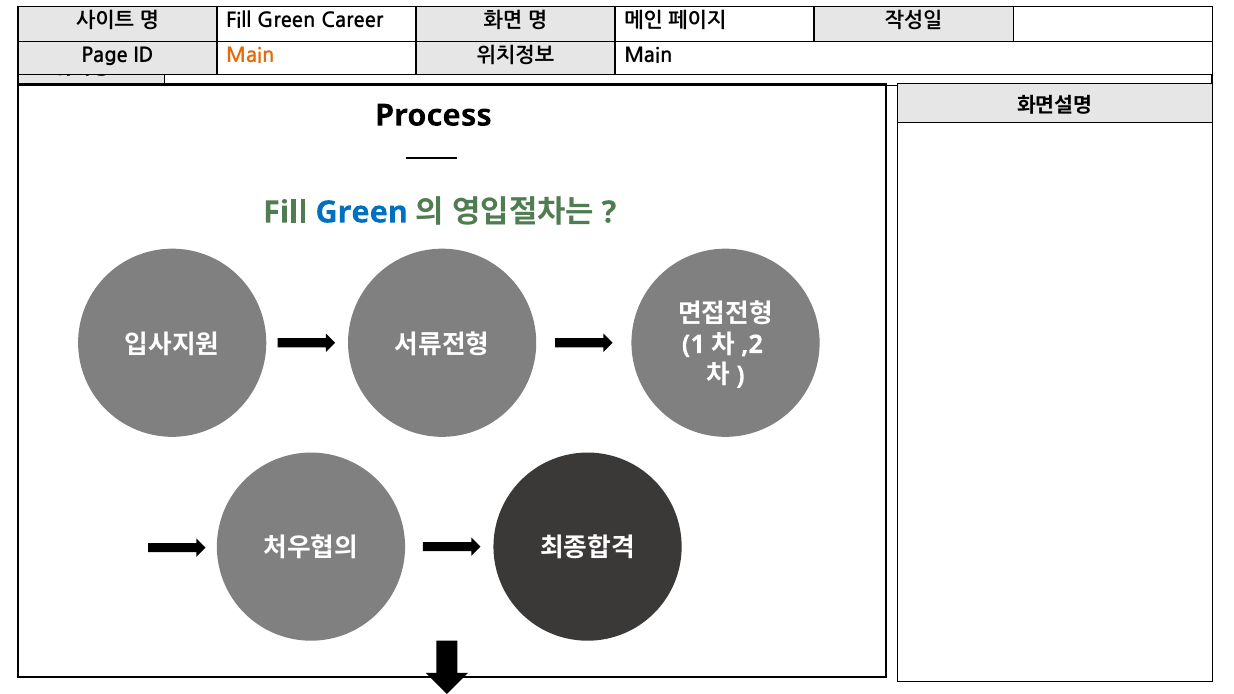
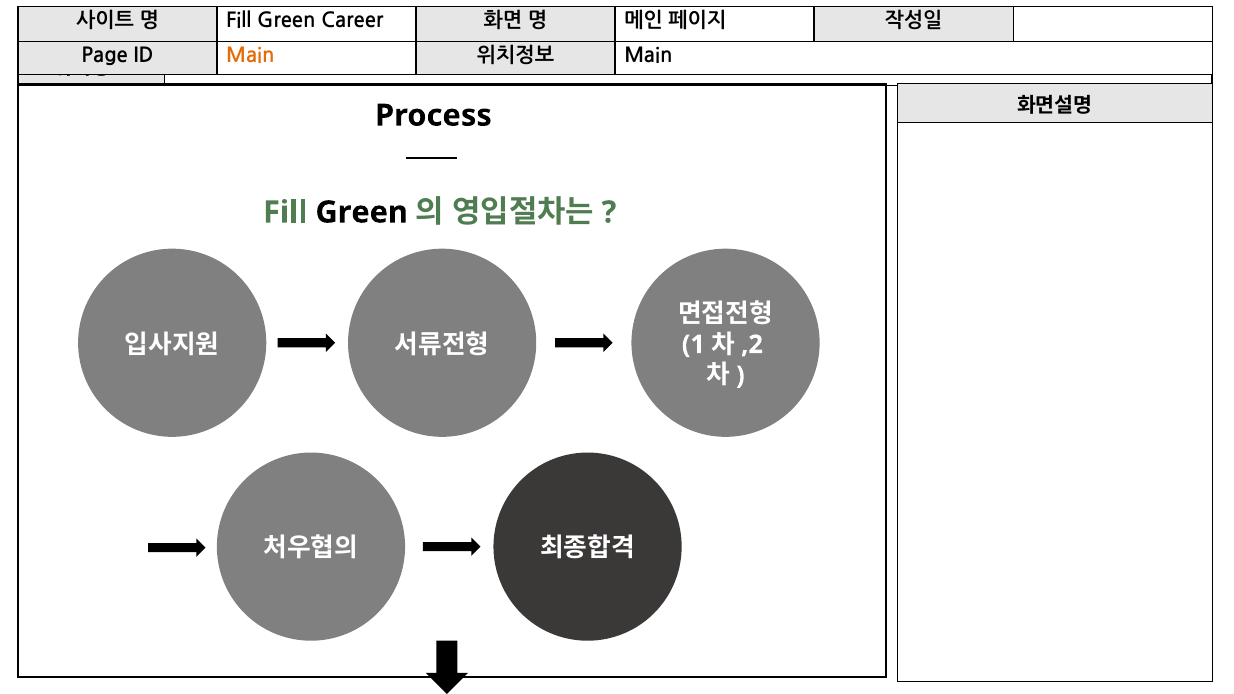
Green at (362, 212) colour: blue -> black
